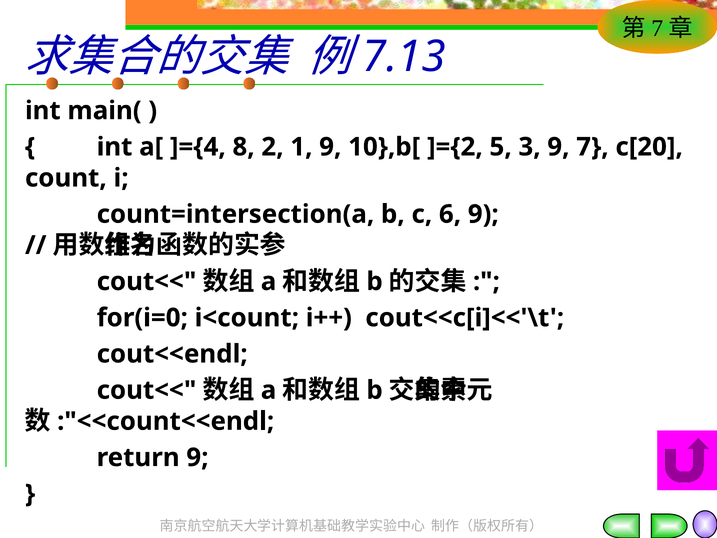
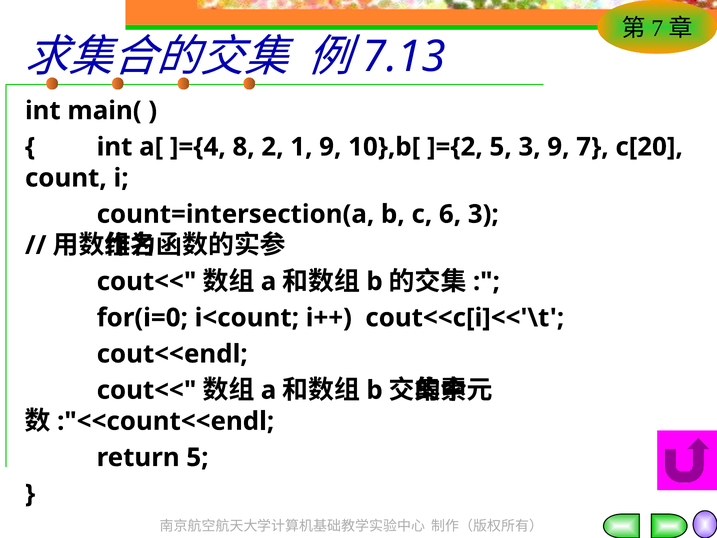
6 9: 9 -> 3
return 9: 9 -> 5
